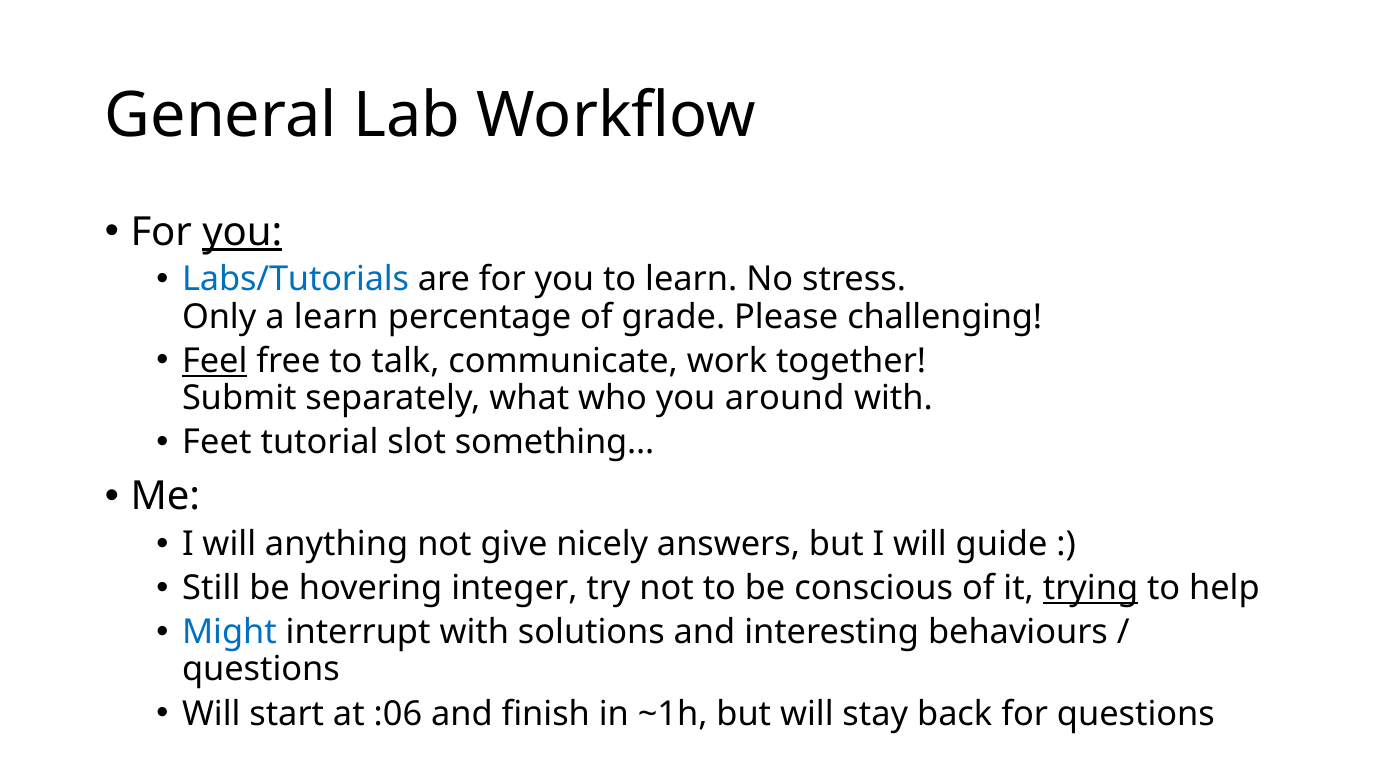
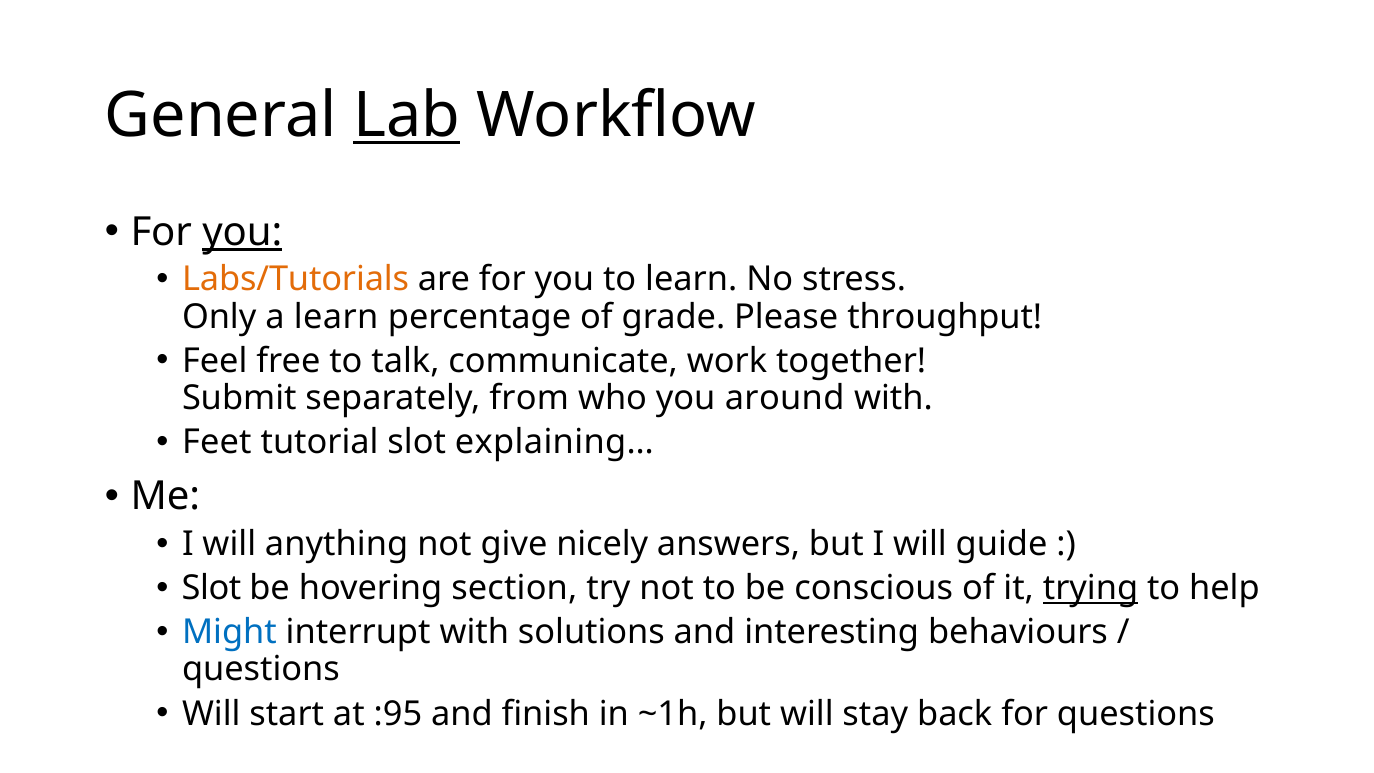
Lab underline: none -> present
Labs/Tutorials colour: blue -> orange
challenging: challenging -> throughput
Feel underline: present -> none
what: what -> from
something…: something… -> explaining…
Still at (211, 588): Still -> Slot
integer: integer -> section
:06: :06 -> :95
